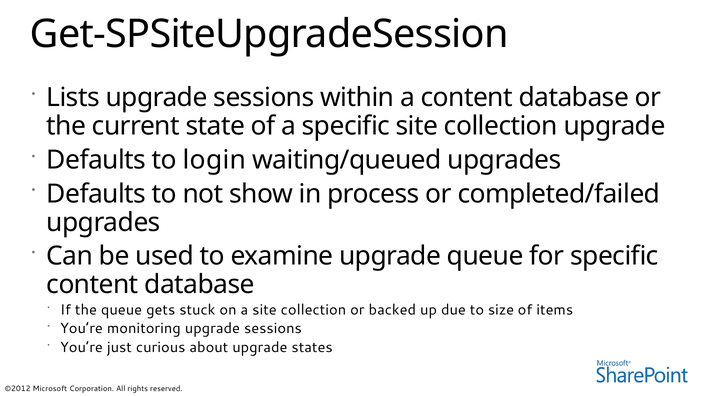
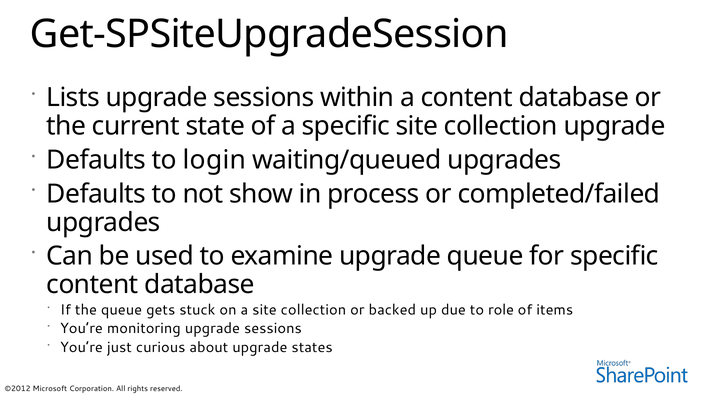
size: size -> role
